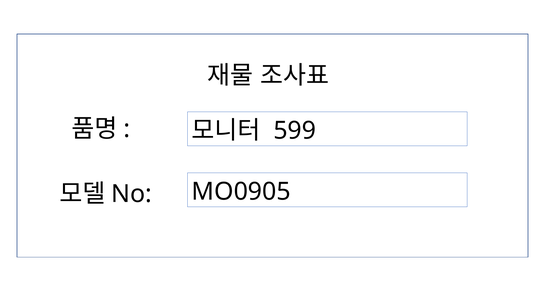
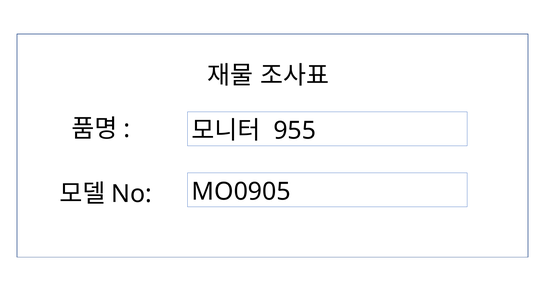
599: 599 -> 955
